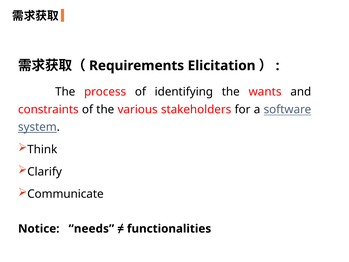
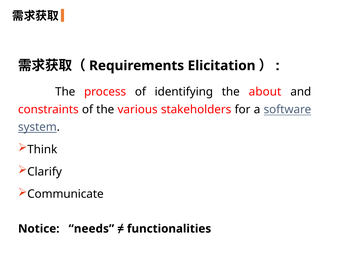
wants: wants -> about
